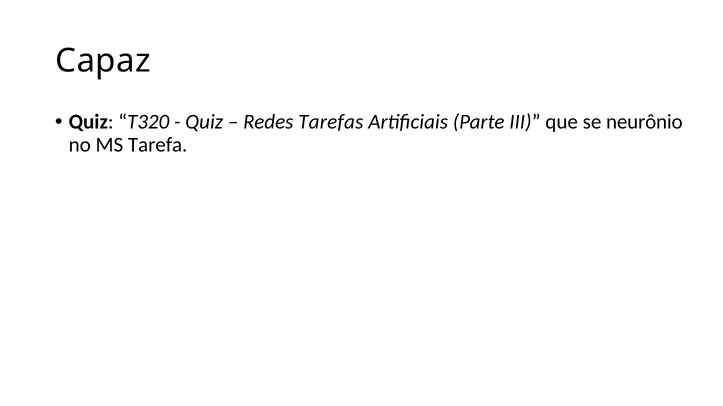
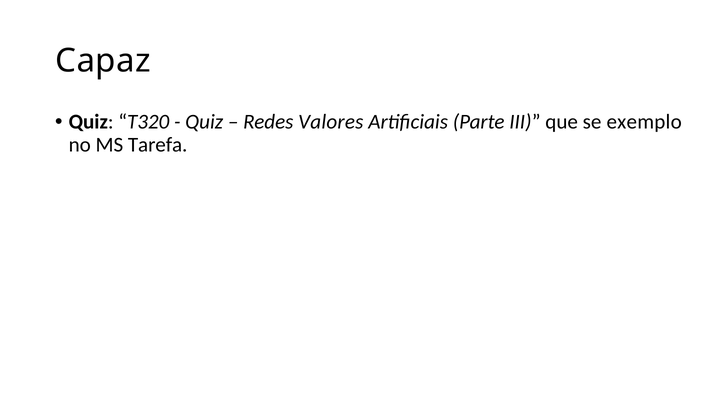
Tarefas: Tarefas -> Valores
neurônio: neurônio -> exemplo
